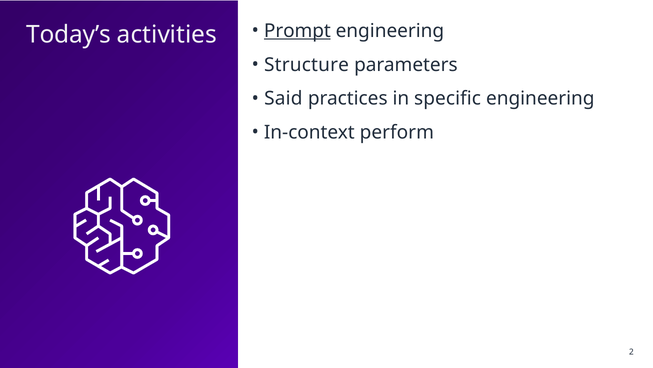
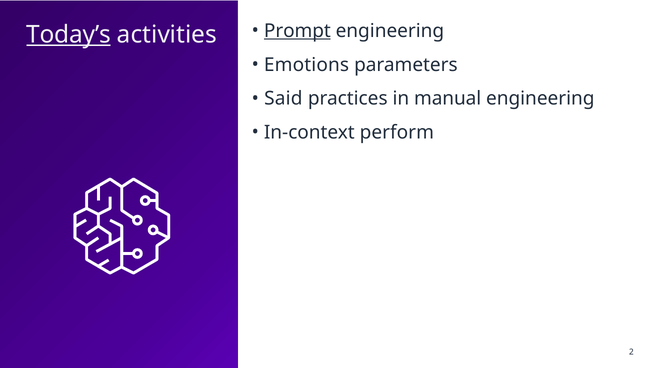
Today’s underline: none -> present
Structure: Structure -> Emotions
specific: specific -> manual
